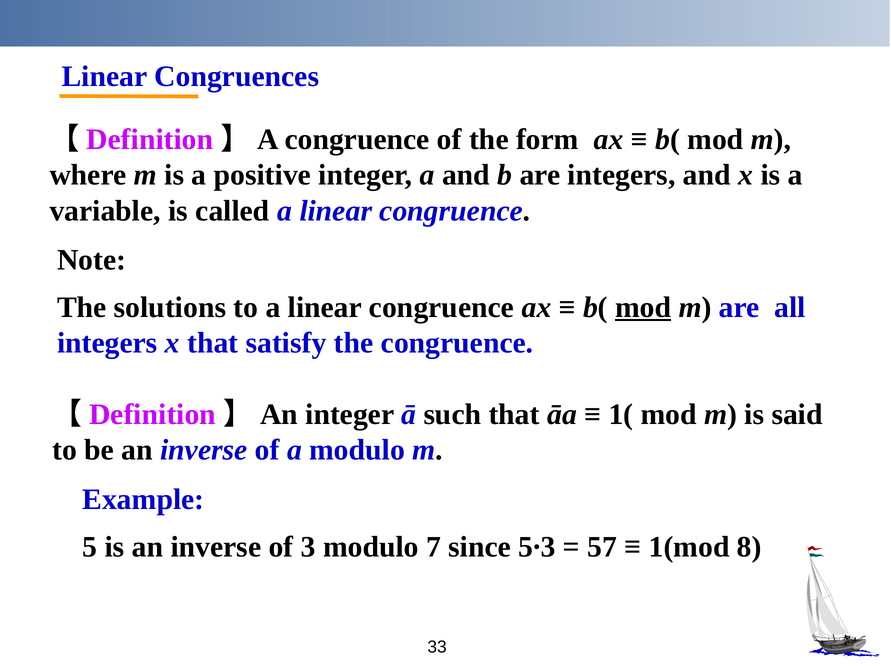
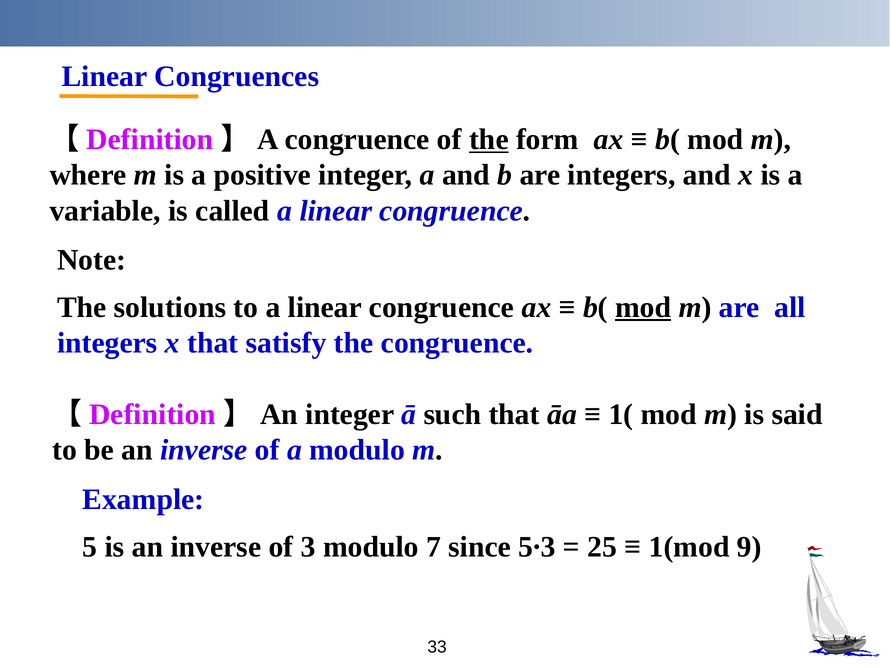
the at (489, 140) underline: none -> present
57: 57 -> 25
8: 8 -> 9
